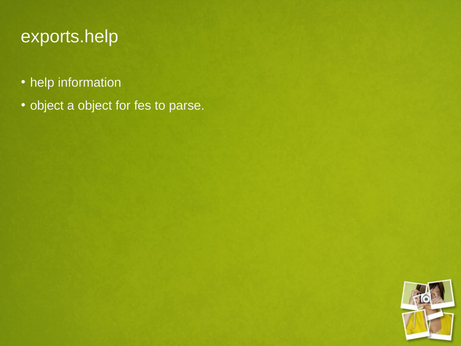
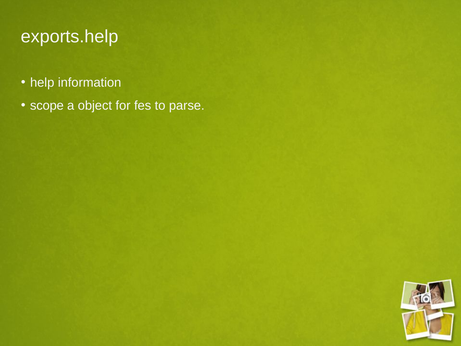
object at (47, 106): object -> scope
